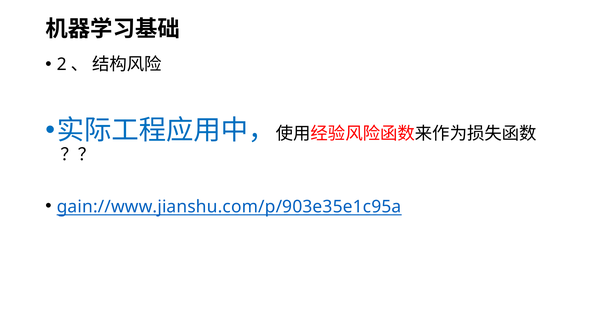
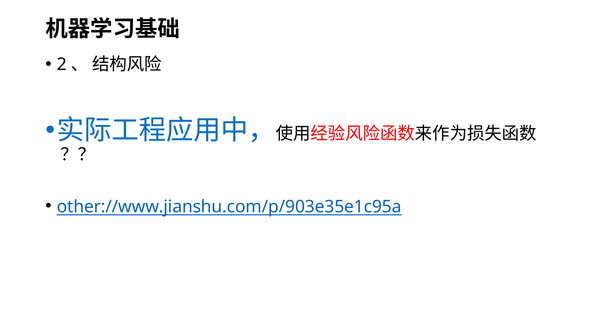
gain://www.jianshu.com/p/903e35e1c95a: gain://www.jianshu.com/p/903e35e1c95a -> other://www.jianshu.com/p/903e35e1c95a
